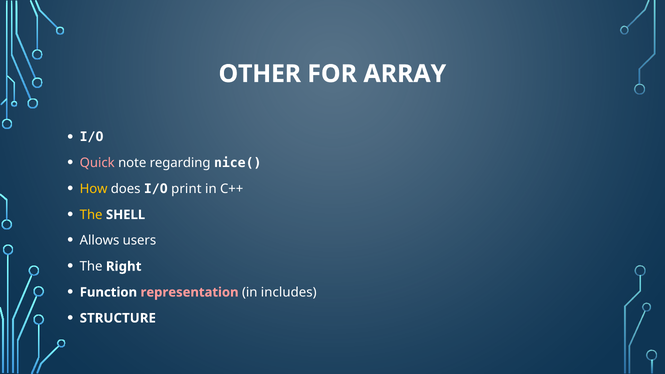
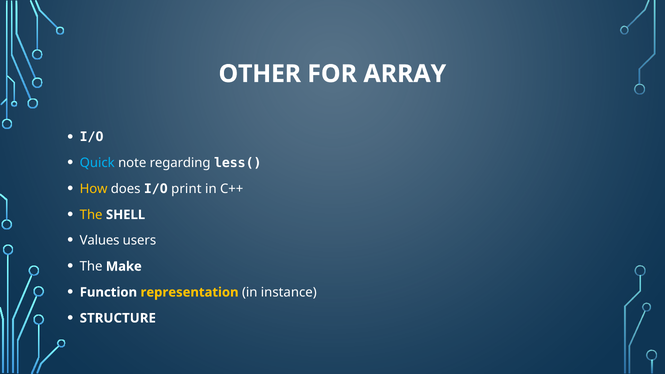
Quick colour: pink -> light blue
nice(: nice( -> less(
Allows: Allows -> Values
Right: Right -> Make
representation colour: pink -> yellow
includes: includes -> instance
